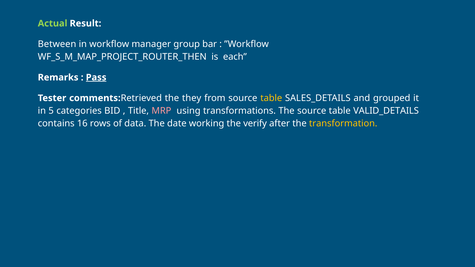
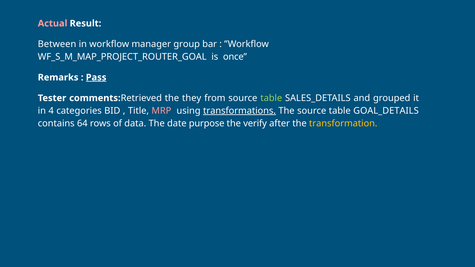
Actual colour: light green -> pink
WF_S_M_MAP_PROJECT_ROUTER_THEN: WF_S_M_MAP_PROJECT_ROUTER_THEN -> WF_S_M_MAP_PROJECT_ROUTER_GOAL
each: each -> once
table at (271, 98) colour: yellow -> light green
5: 5 -> 4
transformations underline: none -> present
VALID_DETAILS: VALID_DETAILS -> GOAL_DETAILS
16: 16 -> 64
working: working -> purpose
